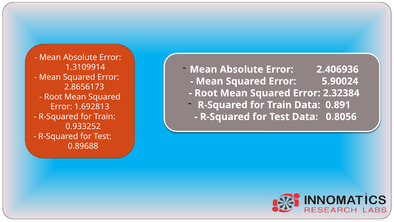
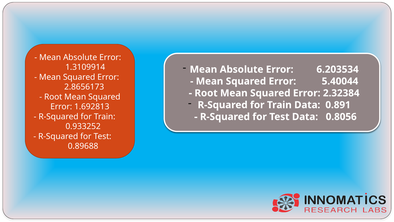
2.406936: 2.406936 -> 6.203534
5.90024: 5.90024 -> 5.40044
